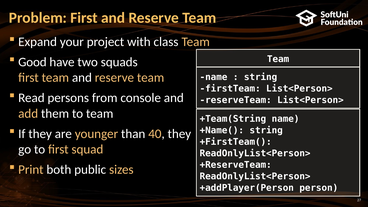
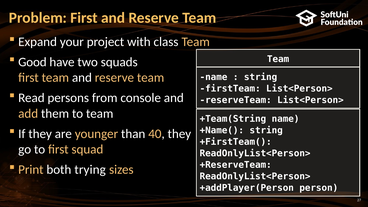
public: public -> trying
